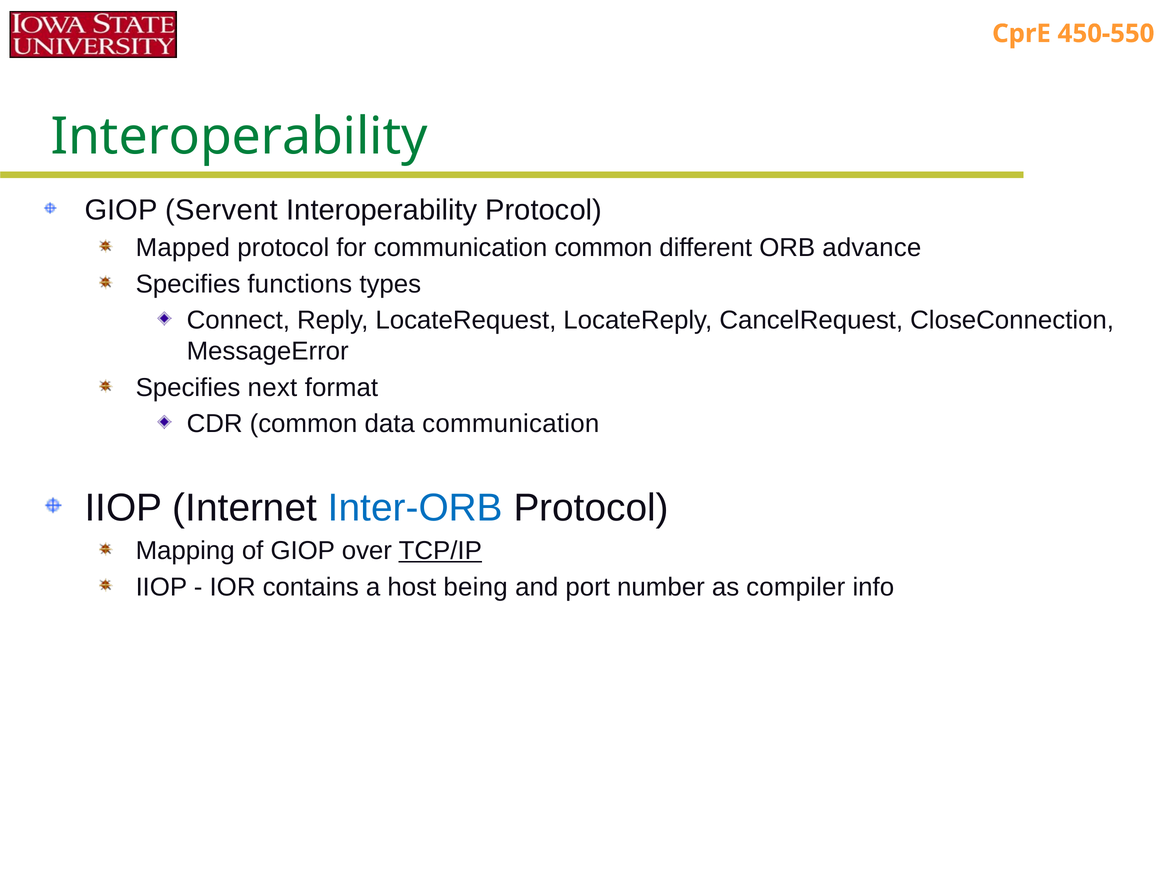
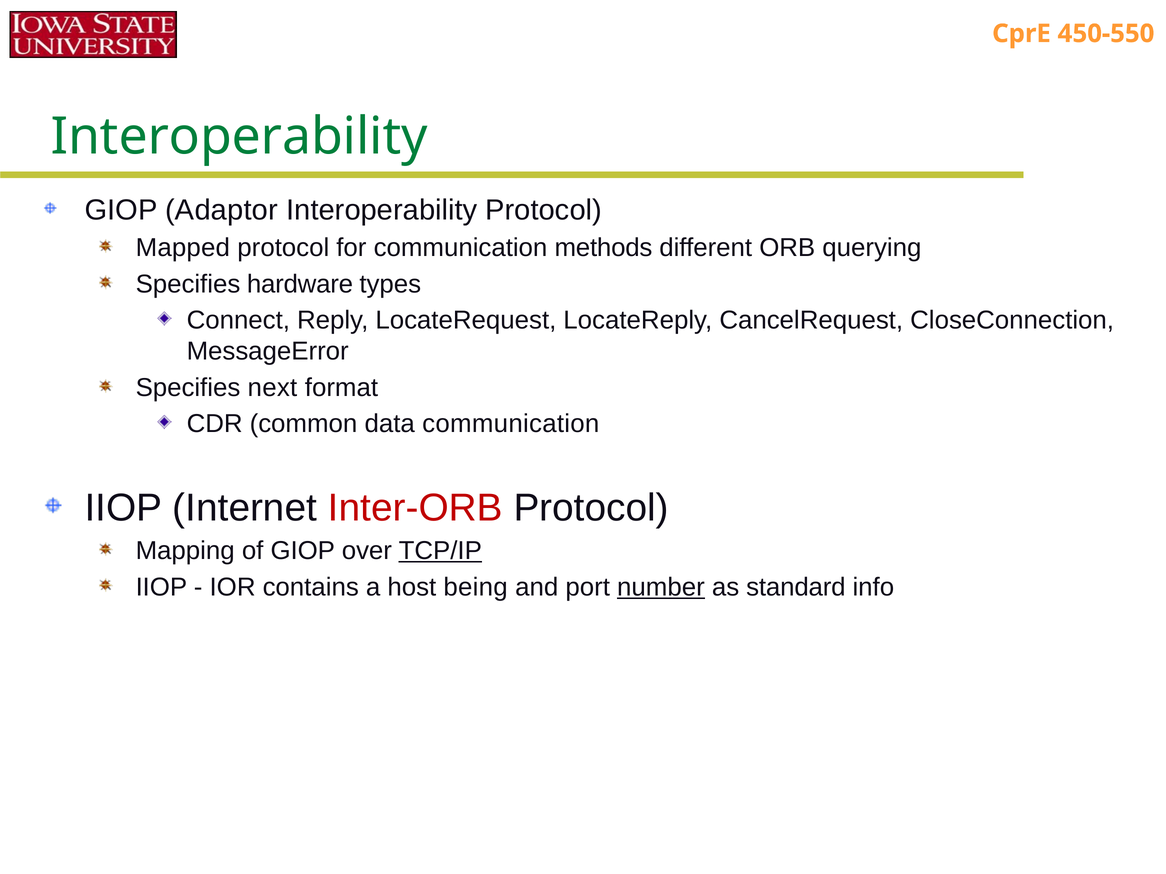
Servent: Servent -> Adaptor
communication common: common -> methods
advance: advance -> querying
functions: functions -> hardware
Inter-ORB colour: blue -> red
number underline: none -> present
compiler: compiler -> standard
